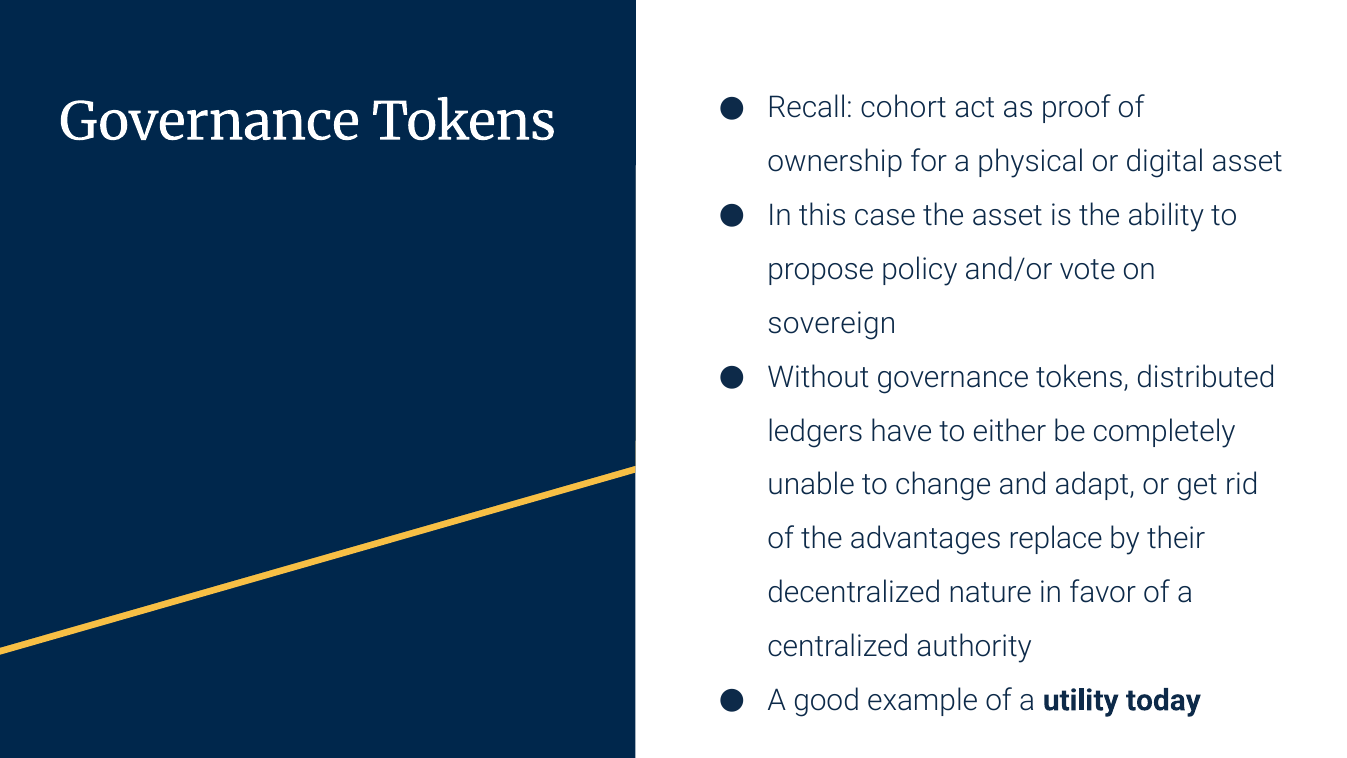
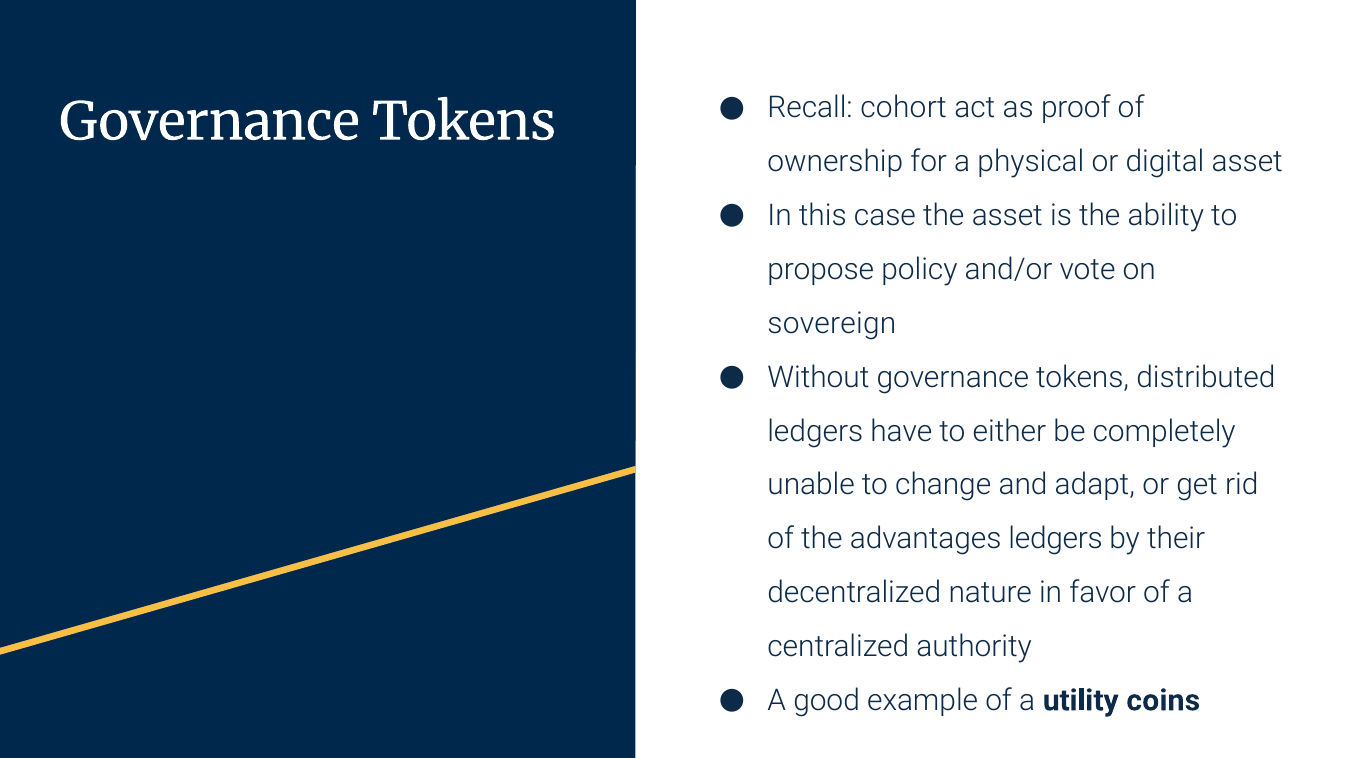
advantages replace: replace -> ledgers
today: today -> coins
